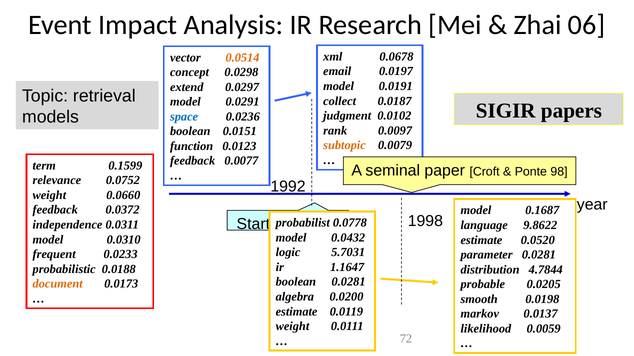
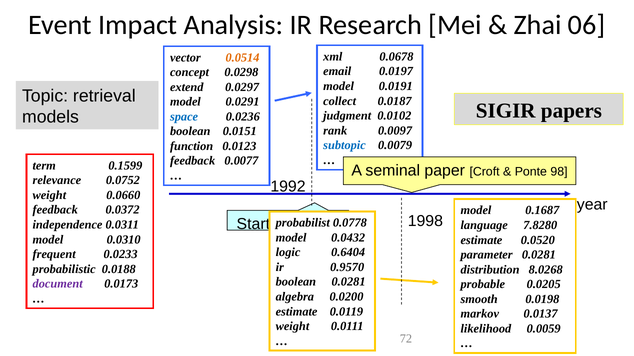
subtopic colour: orange -> blue
9.8622: 9.8622 -> 7.8280
5.7031: 5.7031 -> 0.6404
1.1647: 1.1647 -> 0.9570
4.7844: 4.7844 -> 8.0268
document colour: orange -> purple
